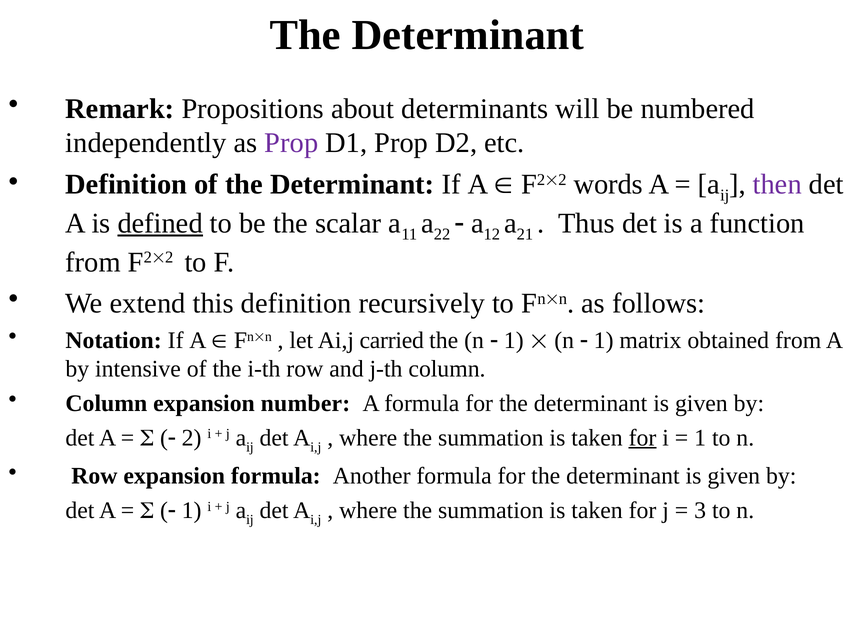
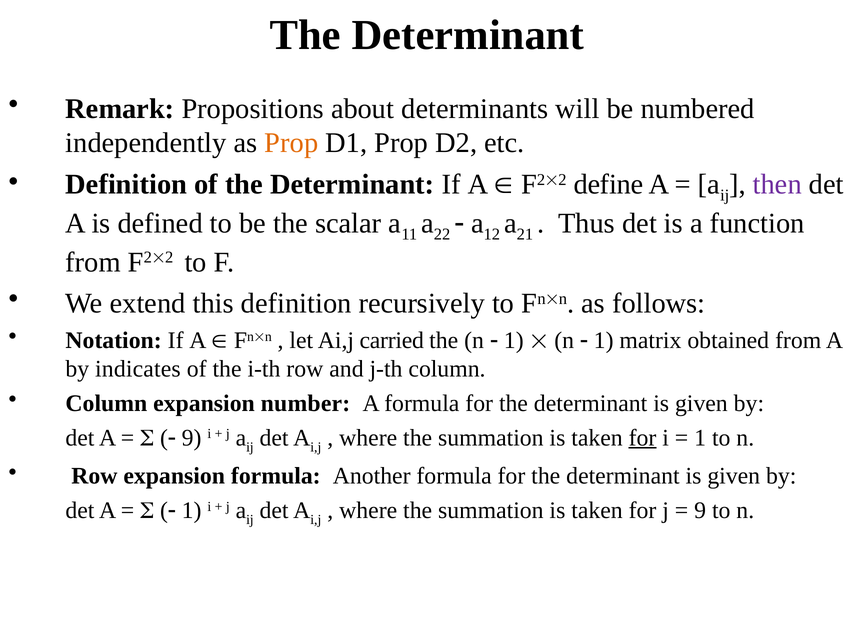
Prop at (291, 143) colour: purple -> orange
words: words -> define
defined underline: present -> none
intensive: intensive -> indicates
2 at (192, 437): 2 -> 9
3 at (700, 510): 3 -> 9
